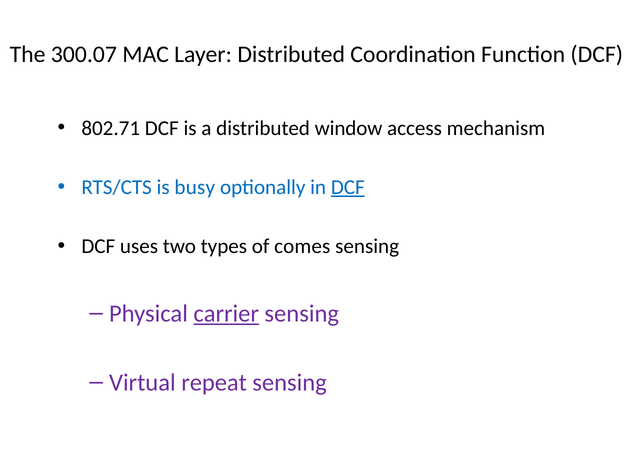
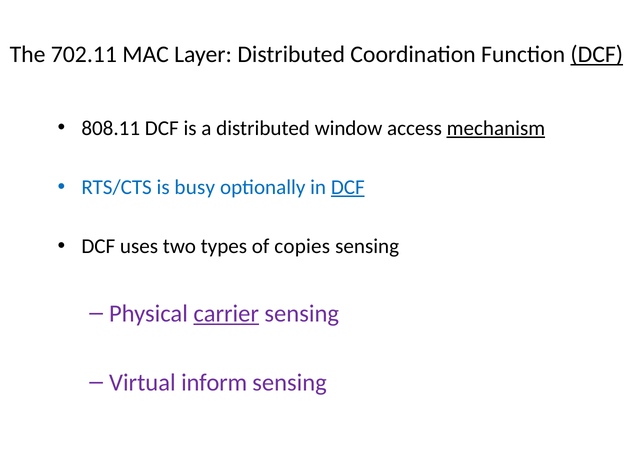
300.07: 300.07 -> 702.11
DCF at (597, 54) underline: none -> present
802.71: 802.71 -> 808.11
mechanism underline: none -> present
comes: comes -> copies
repeat: repeat -> inform
